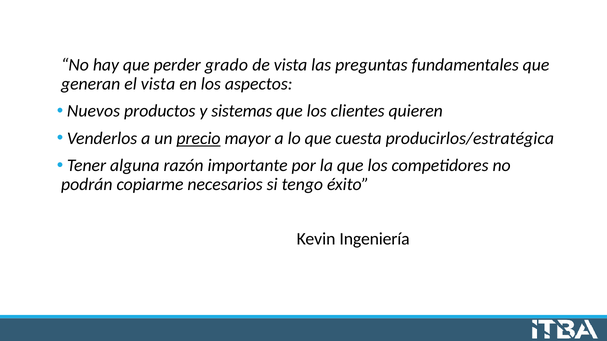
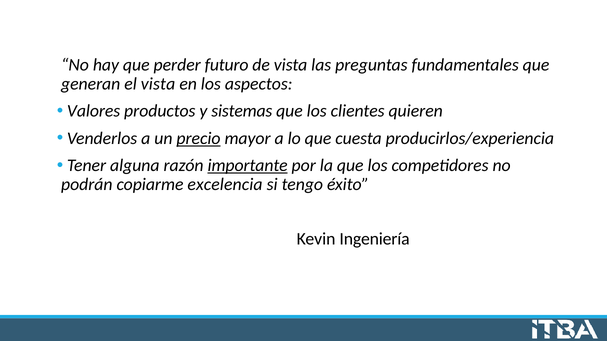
grado: grado -> futuro
Nuevos: Nuevos -> Valores
producirlos/estratégica: producirlos/estratégica -> producirlos/experiencia
importante underline: none -> present
necesarios: necesarios -> excelencia
